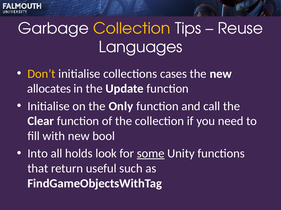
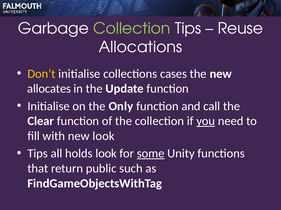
Collection at (132, 29) colour: yellow -> light green
Languages: Languages -> Allocations
you underline: none -> present
new bool: bool -> look
Into at (38, 154): Into -> Tips
useful: useful -> public
